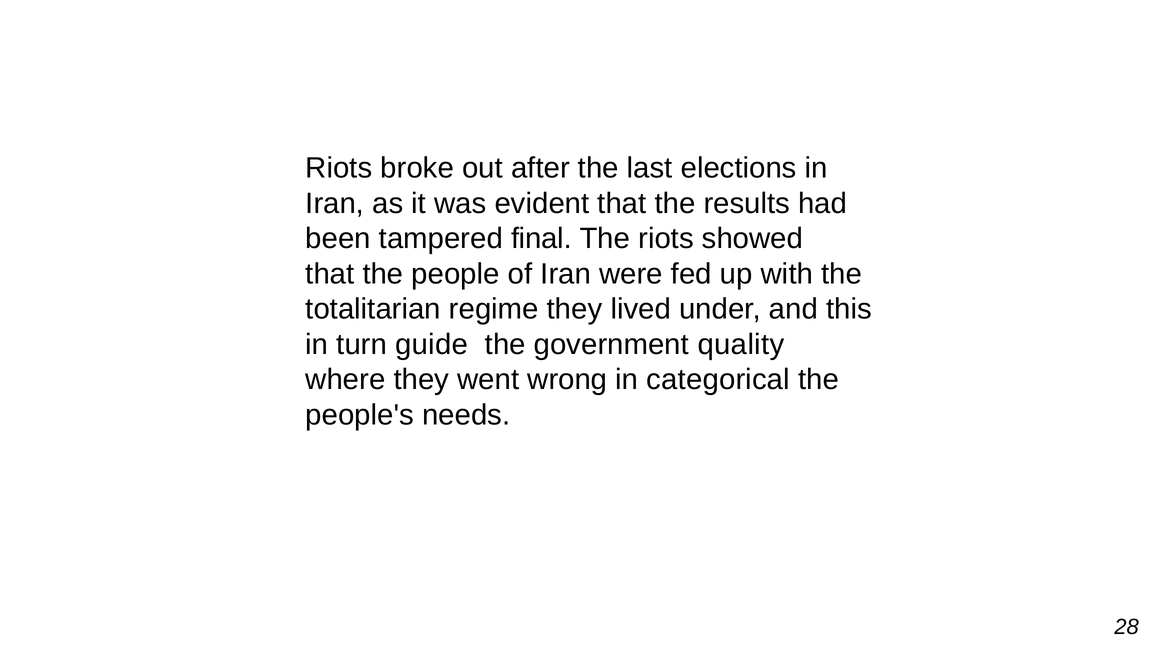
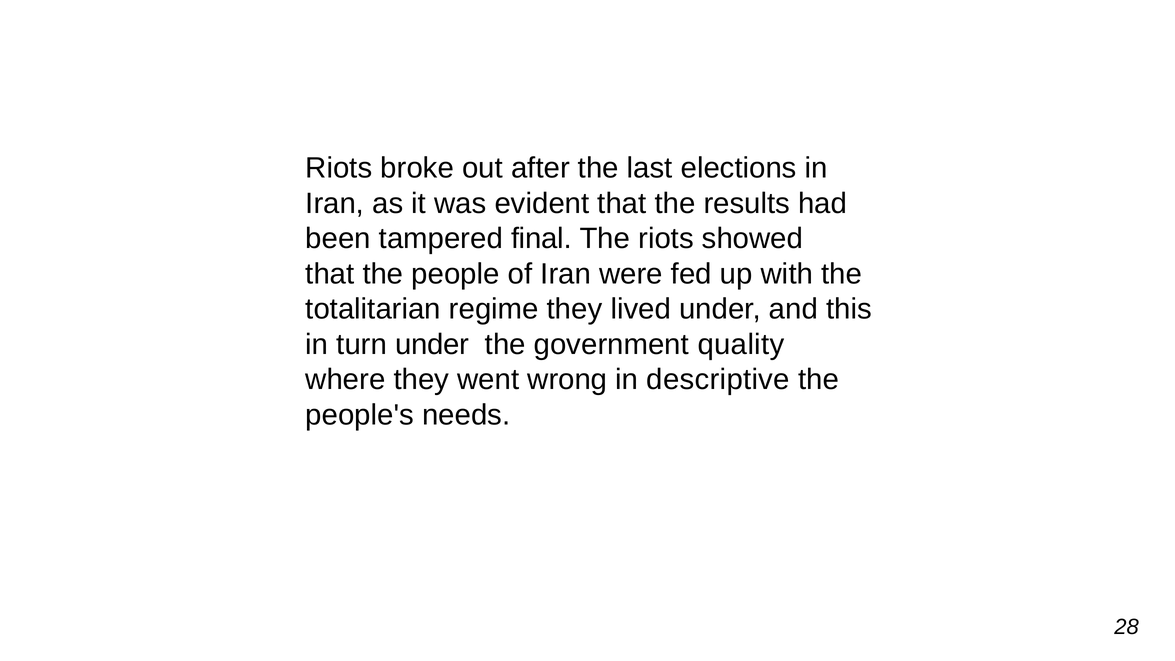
turn guide: guide -> under
categorical: categorical -> descriptive
